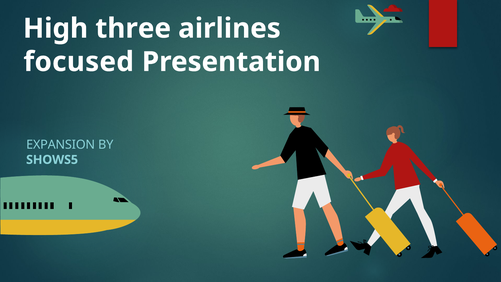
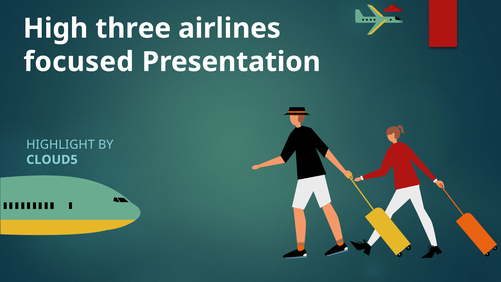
EXPANSION: EXPANSION -> HIGHLIGHT
SHOWS5: SHOWS5 -> CLOUD5
